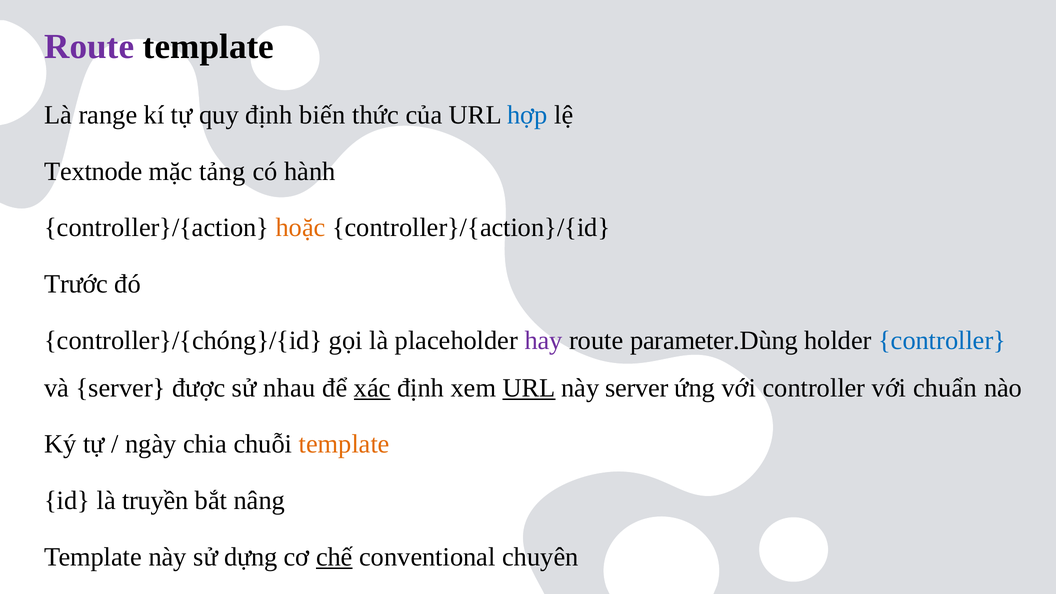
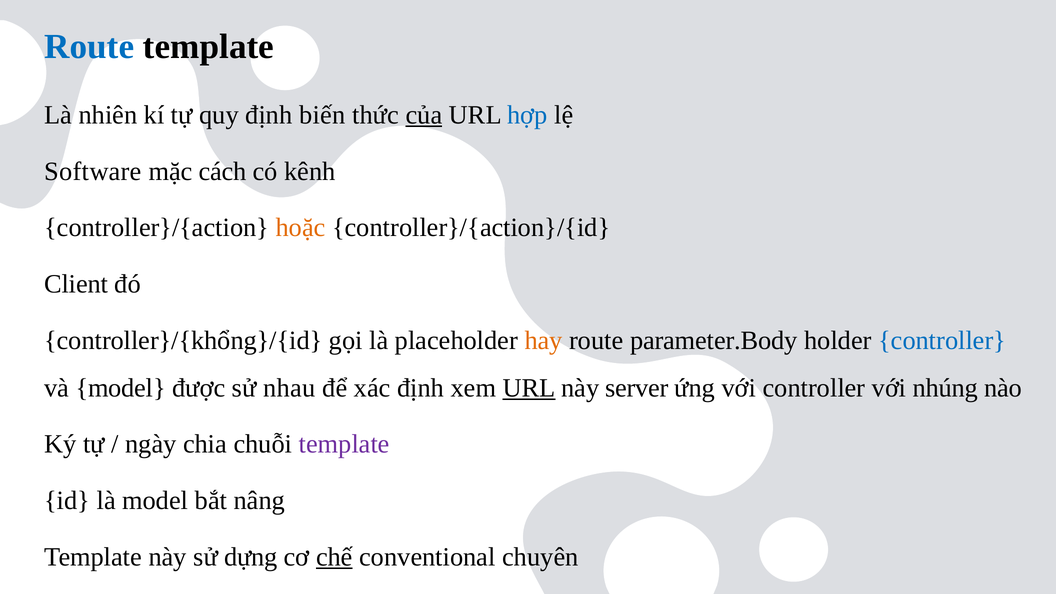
Route at (89, 47) colour: purple -> blue
range: range -> nhiên
của underline: none -> present
Textnode: Textnode -> Software
tảng: tảng -> cách
hành: hành -> kênh
Trước: Trước -> Client
controller}/{chóng}/{id: controller}/{chóng}/{id -> controller}/{khổng}/{id
hay colour: purple -> orange
parameter.Dùng: parameter.Dùng -> parameter.Body
và server: server -> model
xác underline: present -> none
chuẩn: chuẩn -> nhúng
template at (344, 444) colour: orange -> purple
là truyền: truyền -> model
